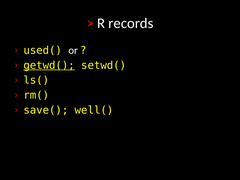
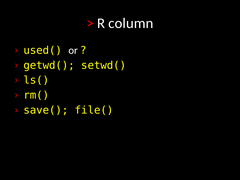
records: records -> column
getwd( underline: present -> none
well(: well( -> file(
